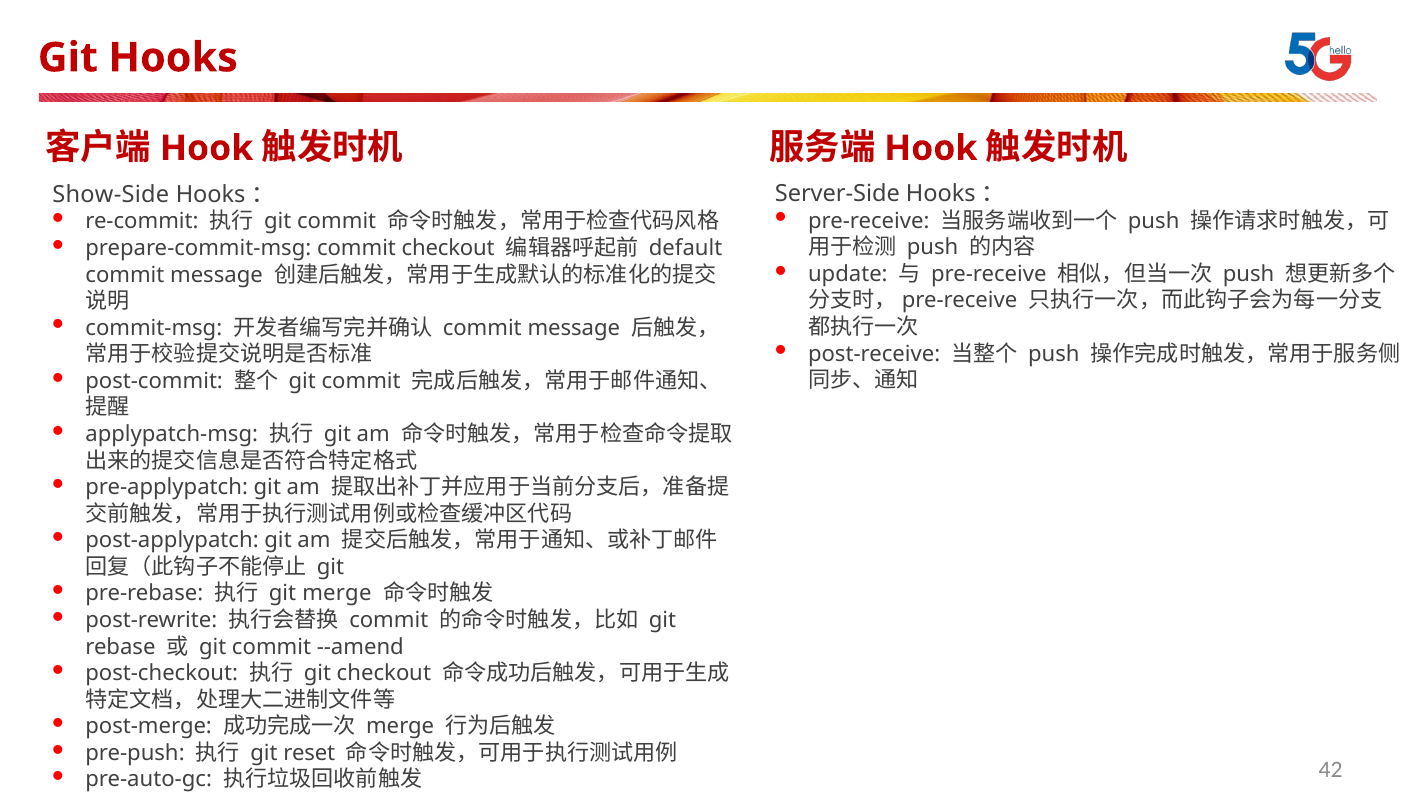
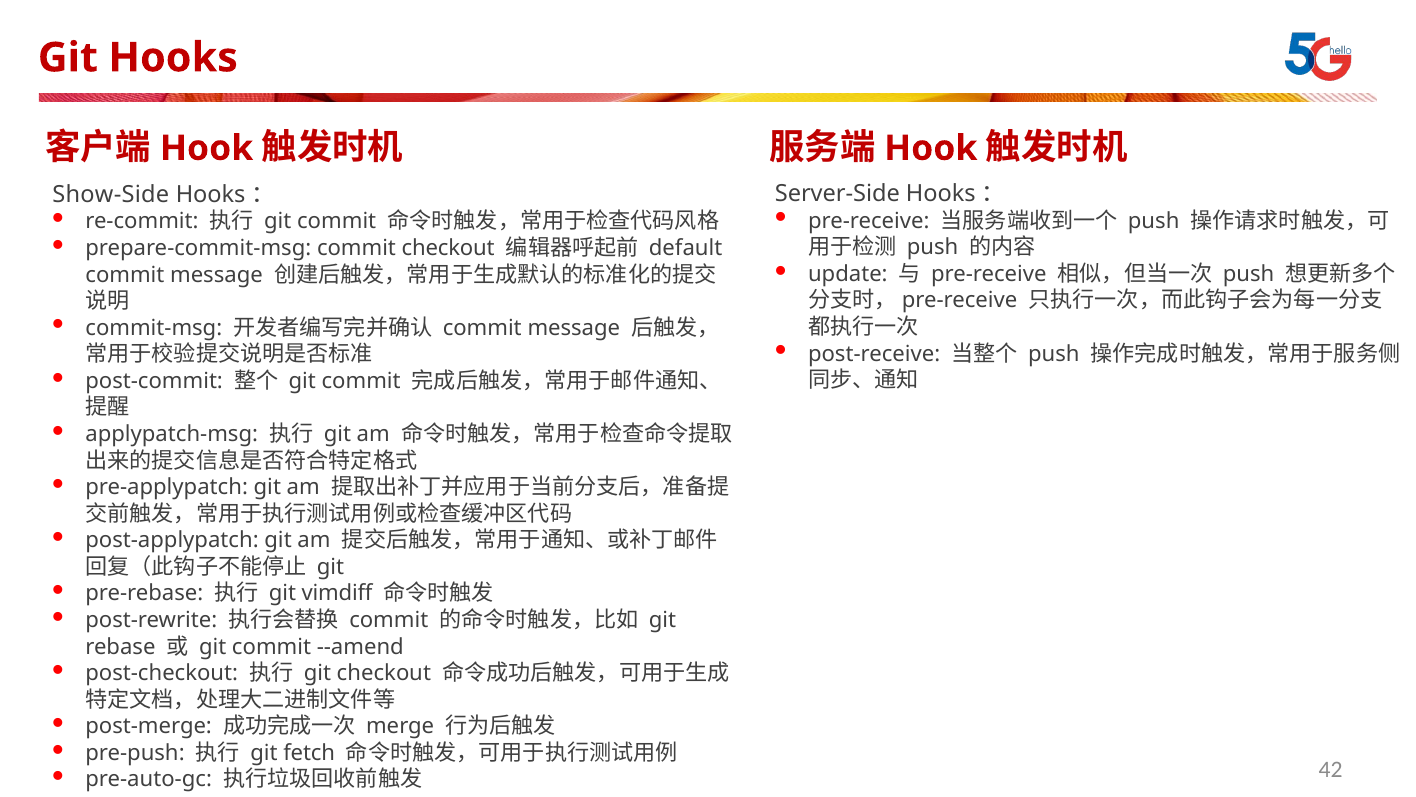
git merge: merge -> vimdiff
reset: reset -> fetch
